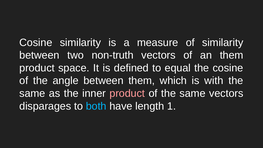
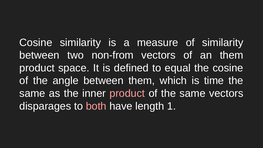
non-truth: non-truth -> non-from
with: with -> time
both colour: light blue -> pink
